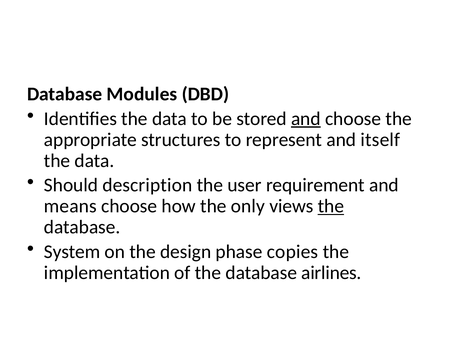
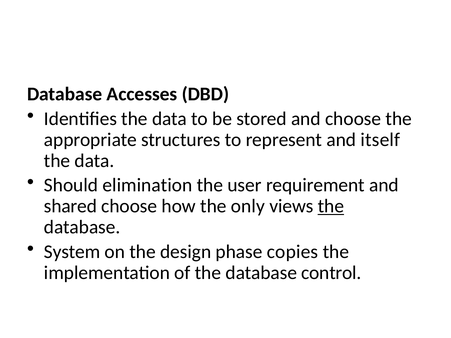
Modules: Modules -> Accesses
and at (306, 119) underline: present -> none
description: description -> elimination
means: means -> shared
airlines: airlines -> control
